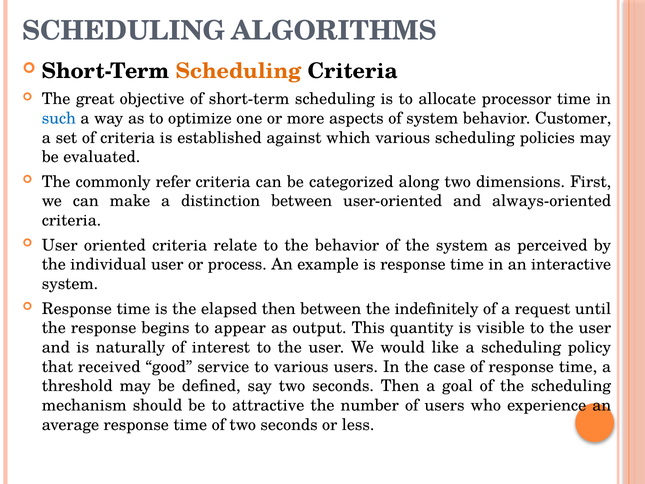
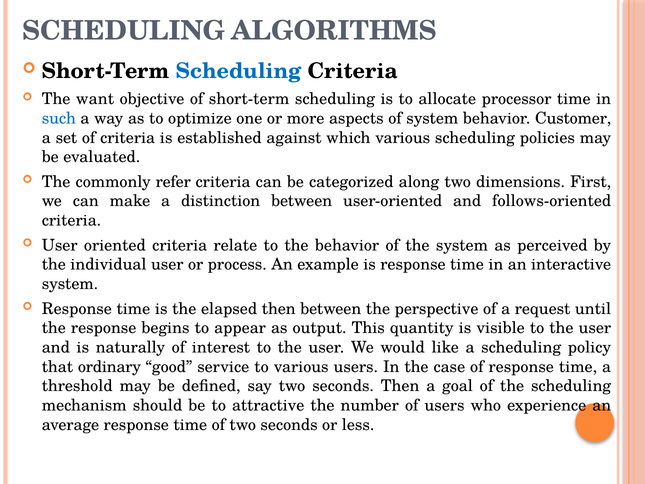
Scheduling at (239, 71) colour: orange -> blue
great: great -> want
always-oriented: always-oriented -> follows-oriented
indefinitely: indefinitely -> perspective
received: received -> ordinary
